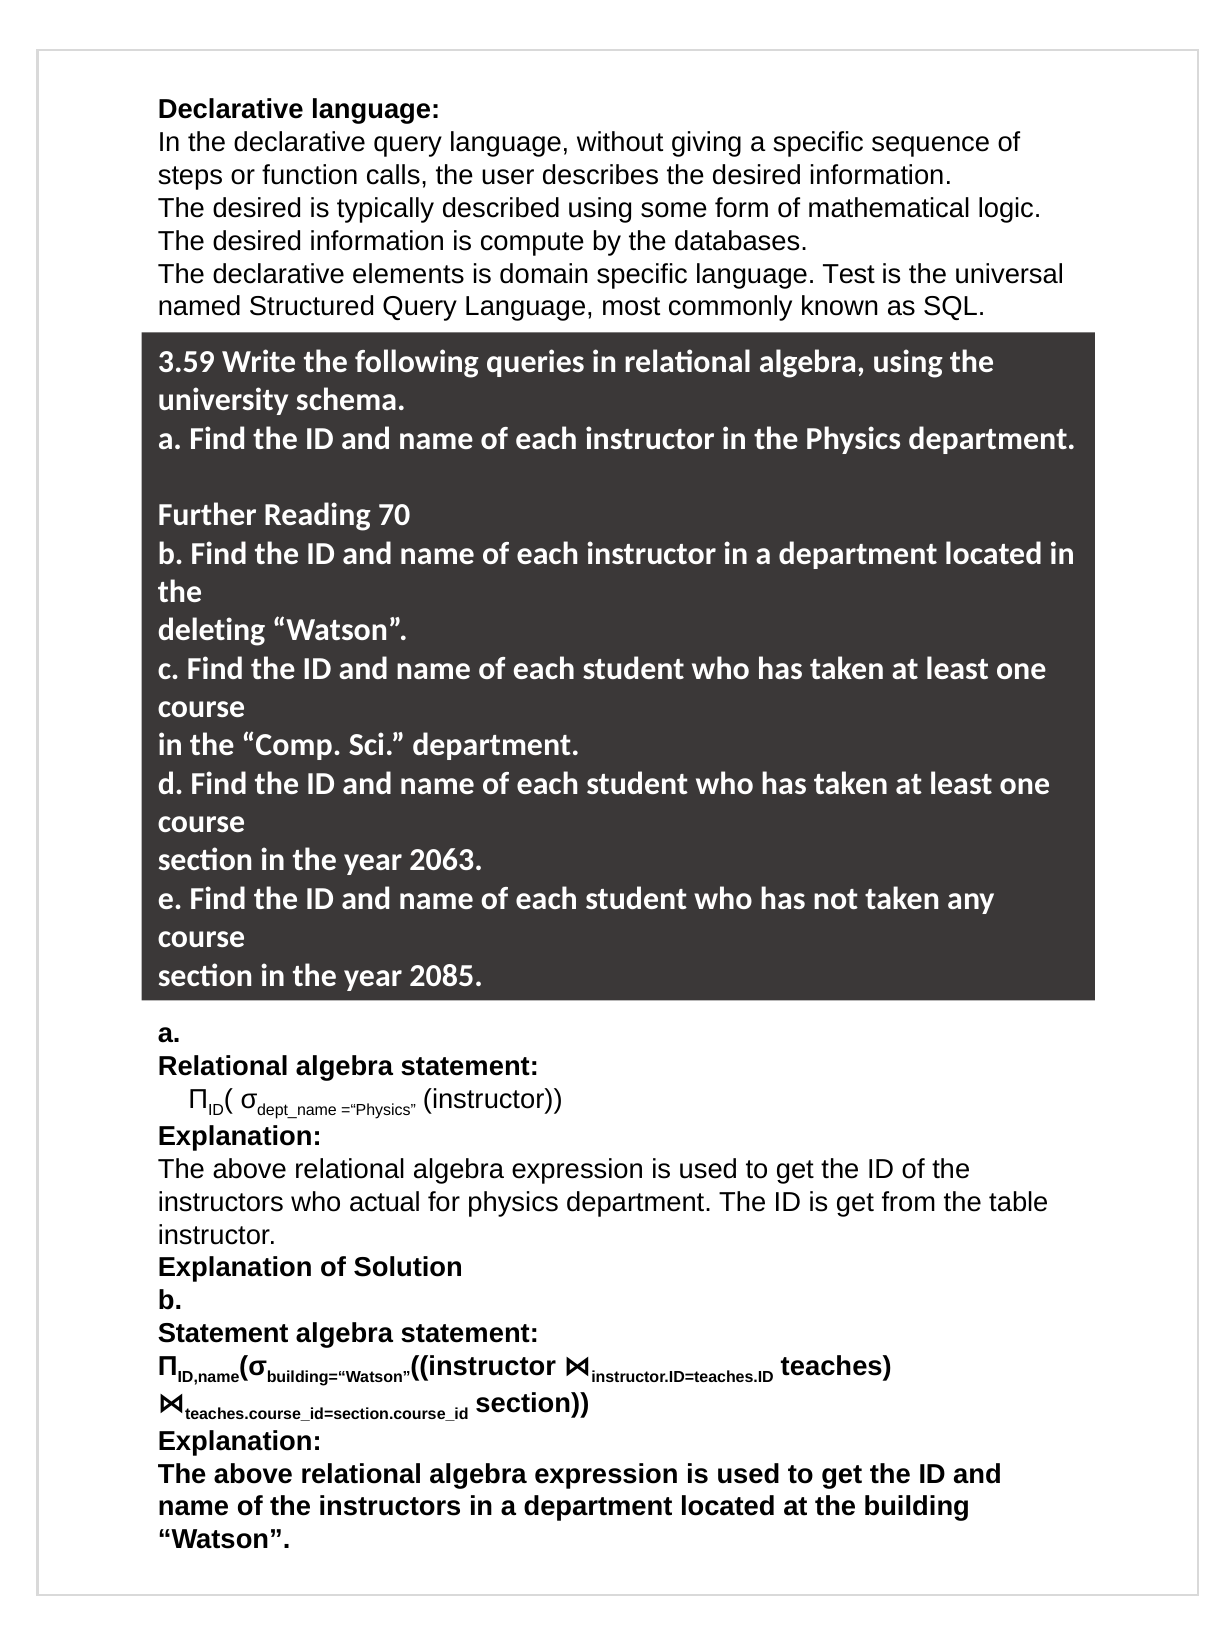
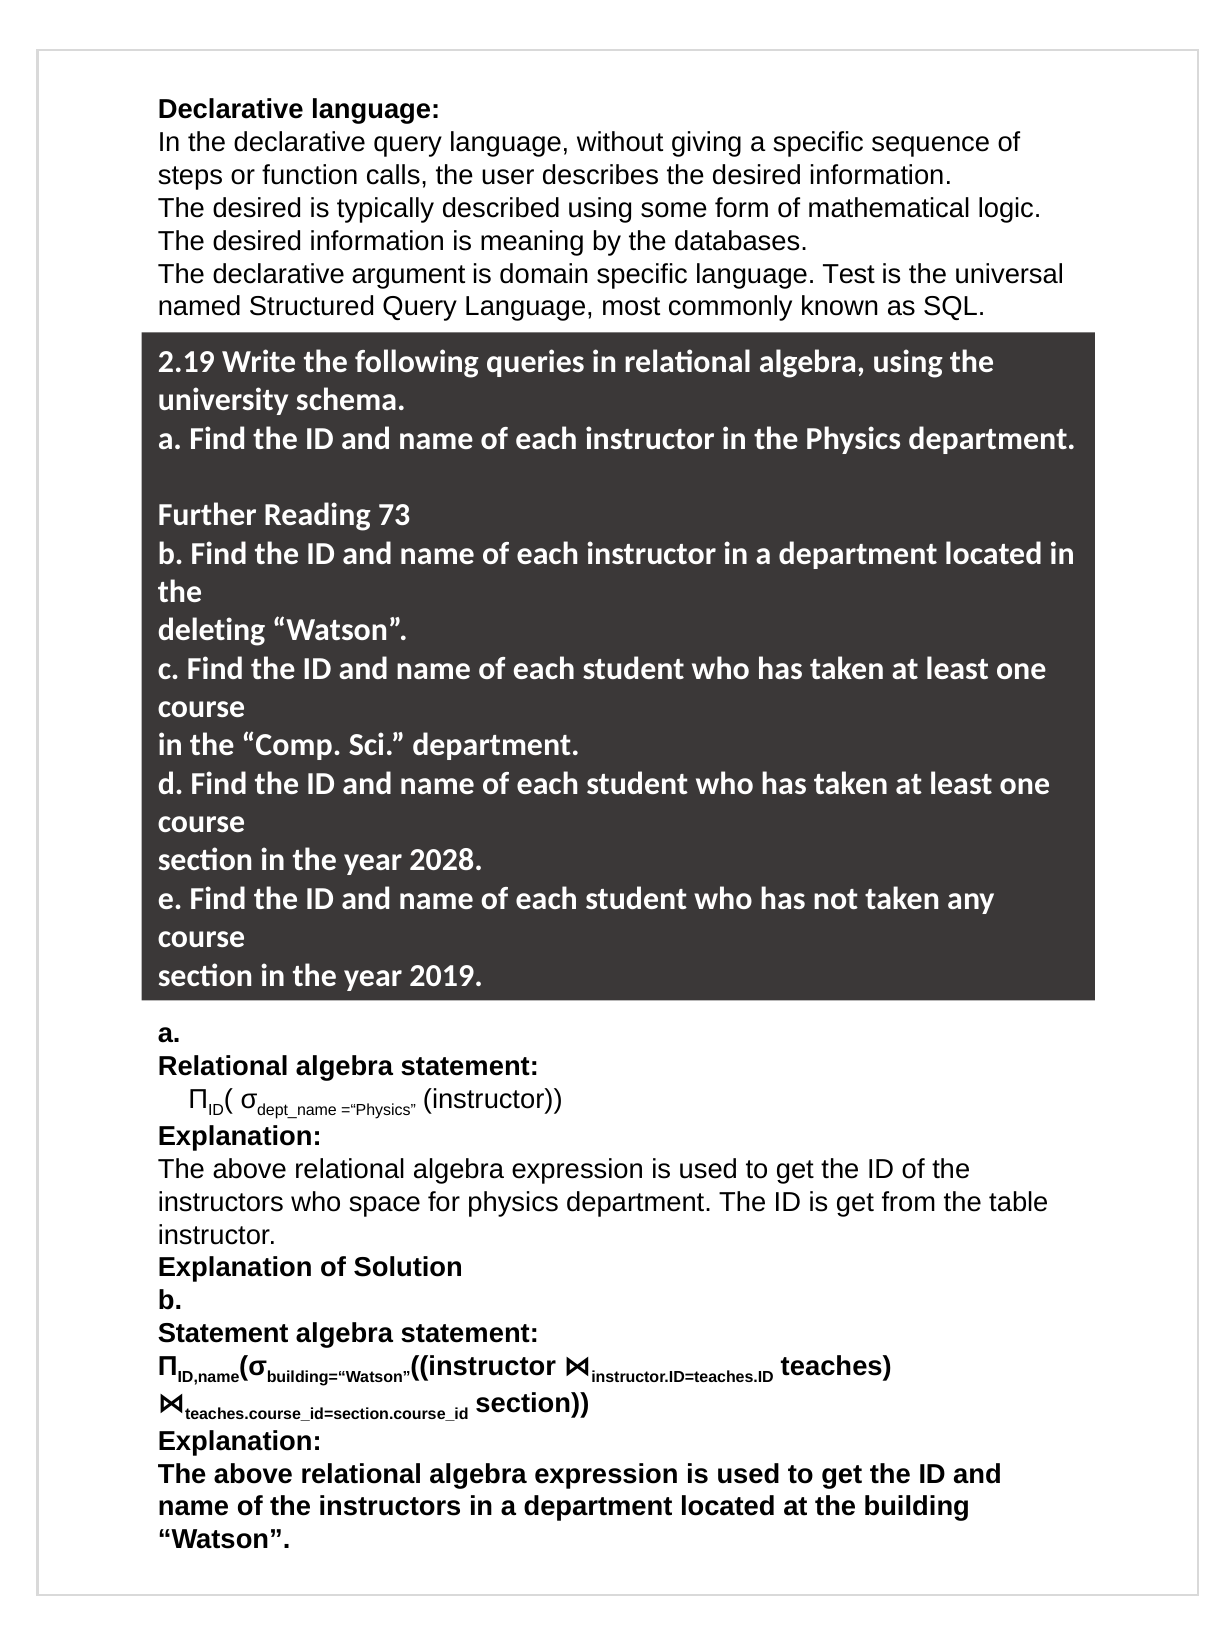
compute: compute -> meaning
elements: elements -> argument
3.59: 3.59 -> 2.19
70: 70 -> 73
2063: 2063 -> 2028
2085: 2085 -> 2019
actual: actual -> space
